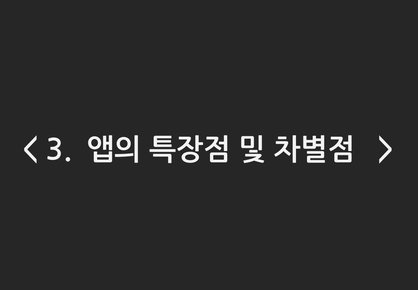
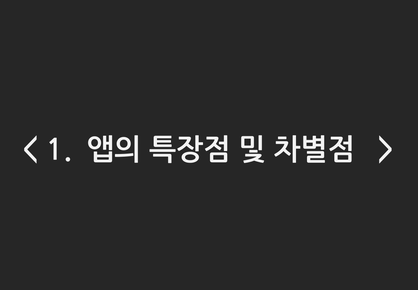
3: 3 -> 1
